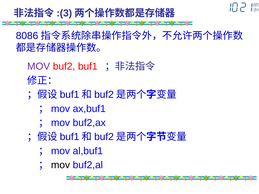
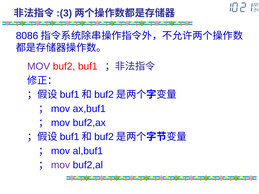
mov at (60, 165) colour: black -> purple
